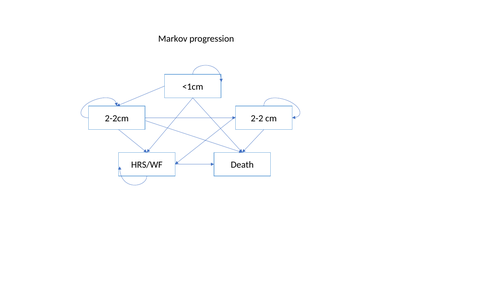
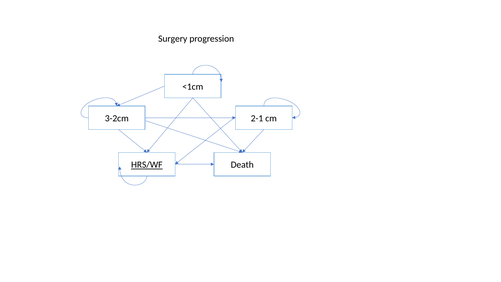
Markov: Markov -> Surgery
2-2cm: 2-2cm -> 3-2cm
2-2: 2-2 -> 2-1
HRS/WF underline: none -> present
